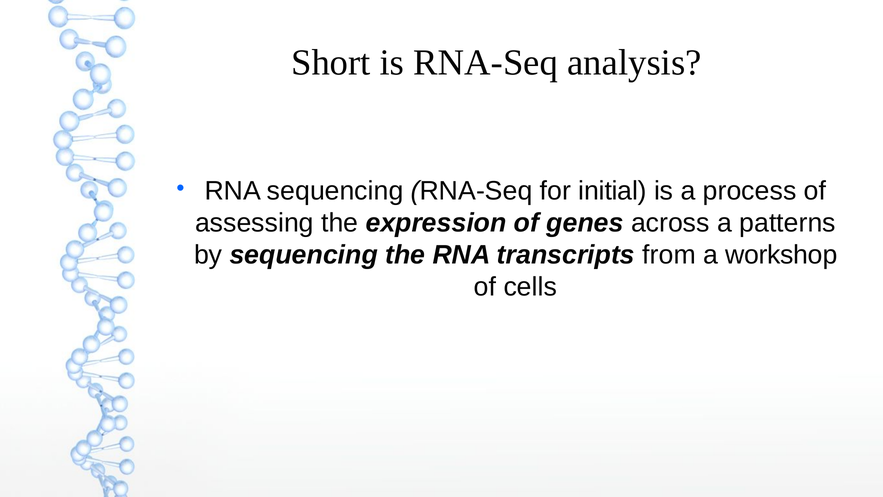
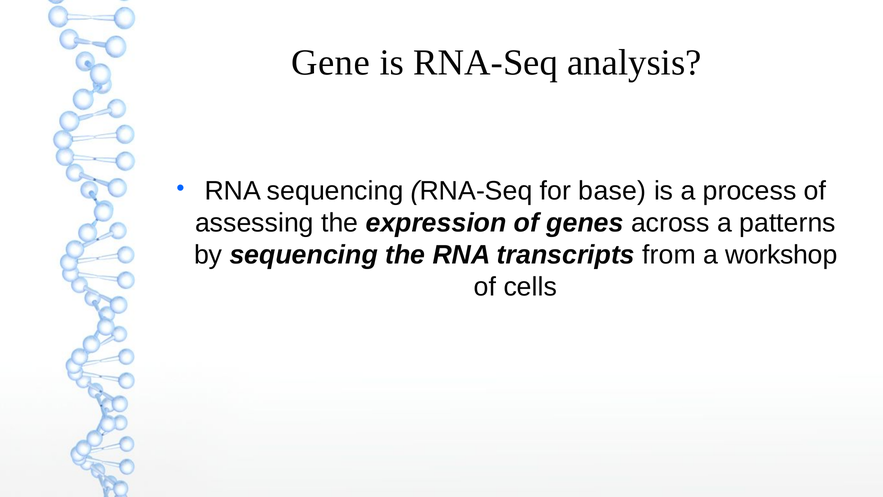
Short: Short -> Gene
initial: initial -> base
